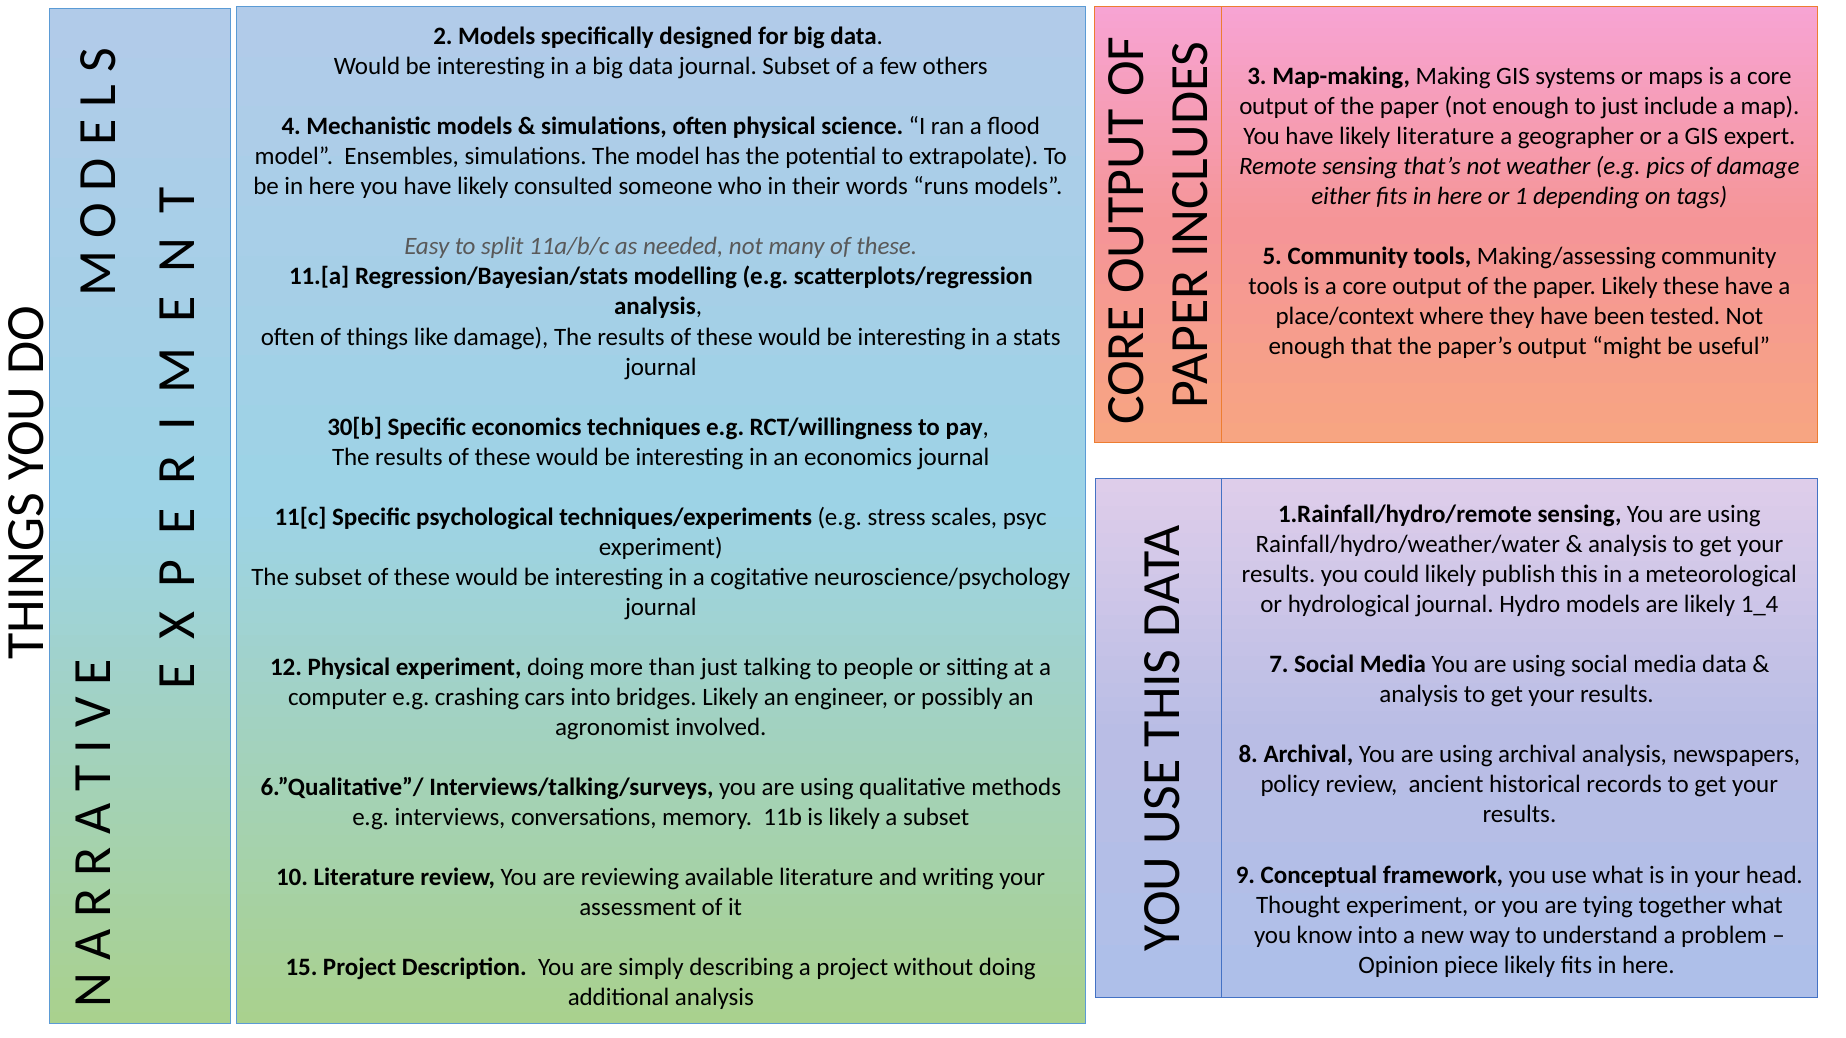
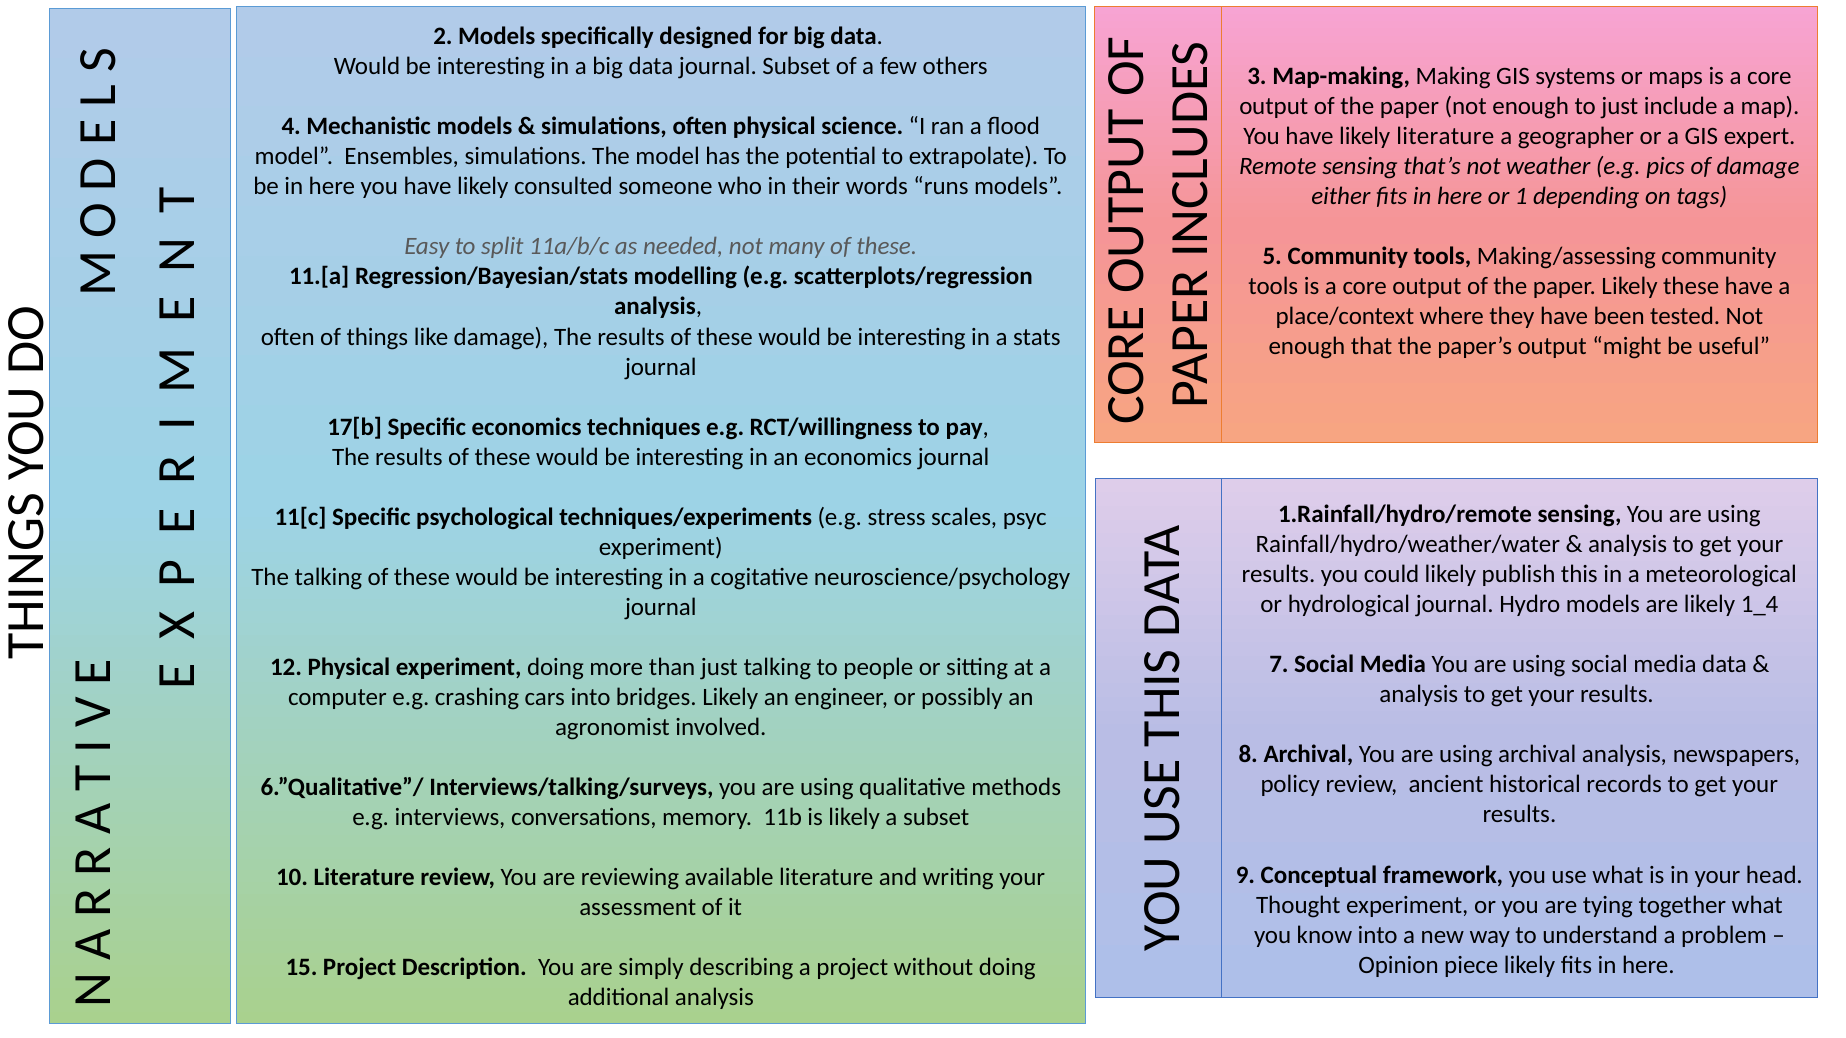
30[b: 30[b -> 17[b
The subset: subset -> talking
